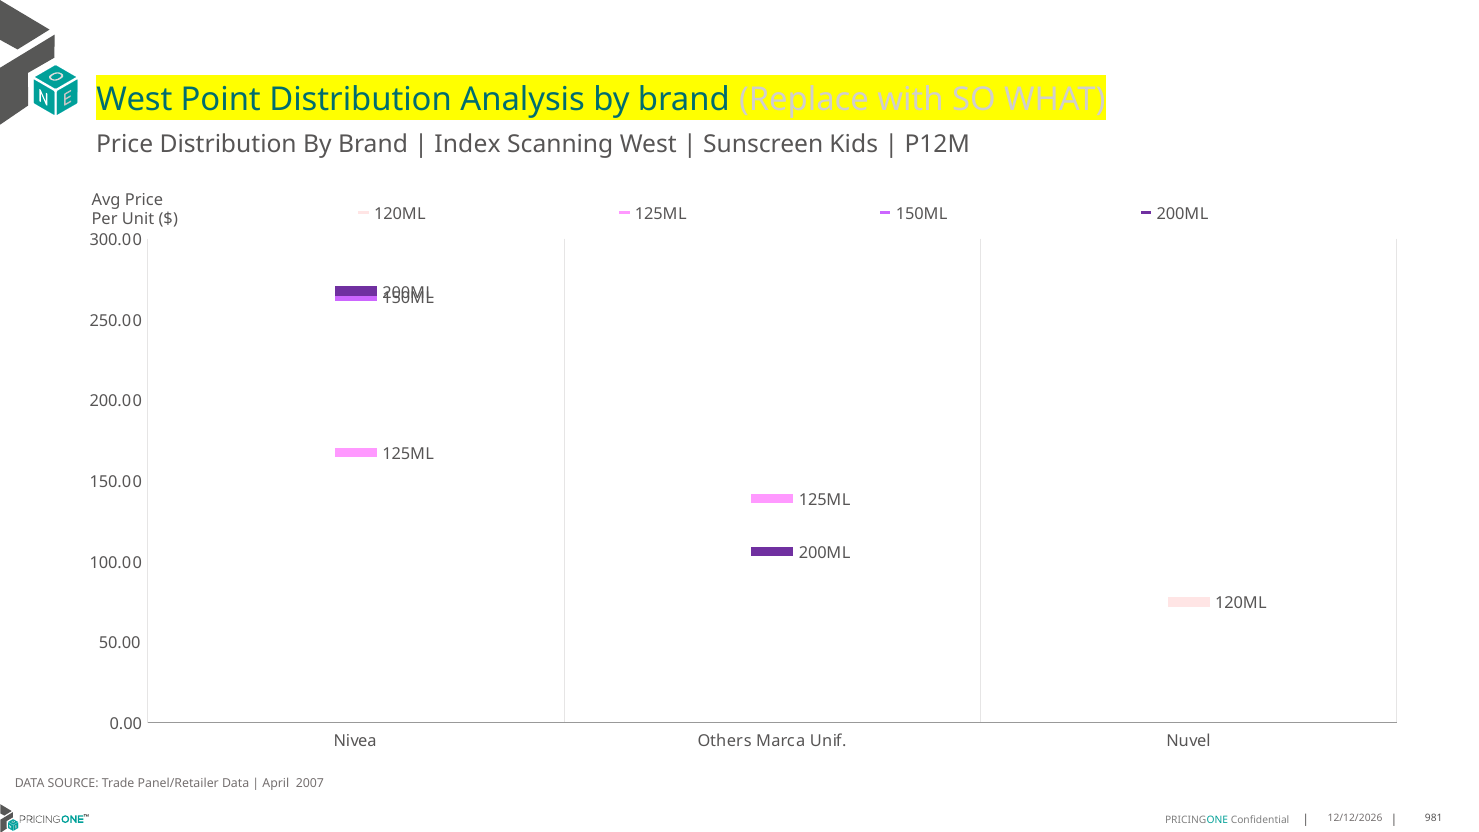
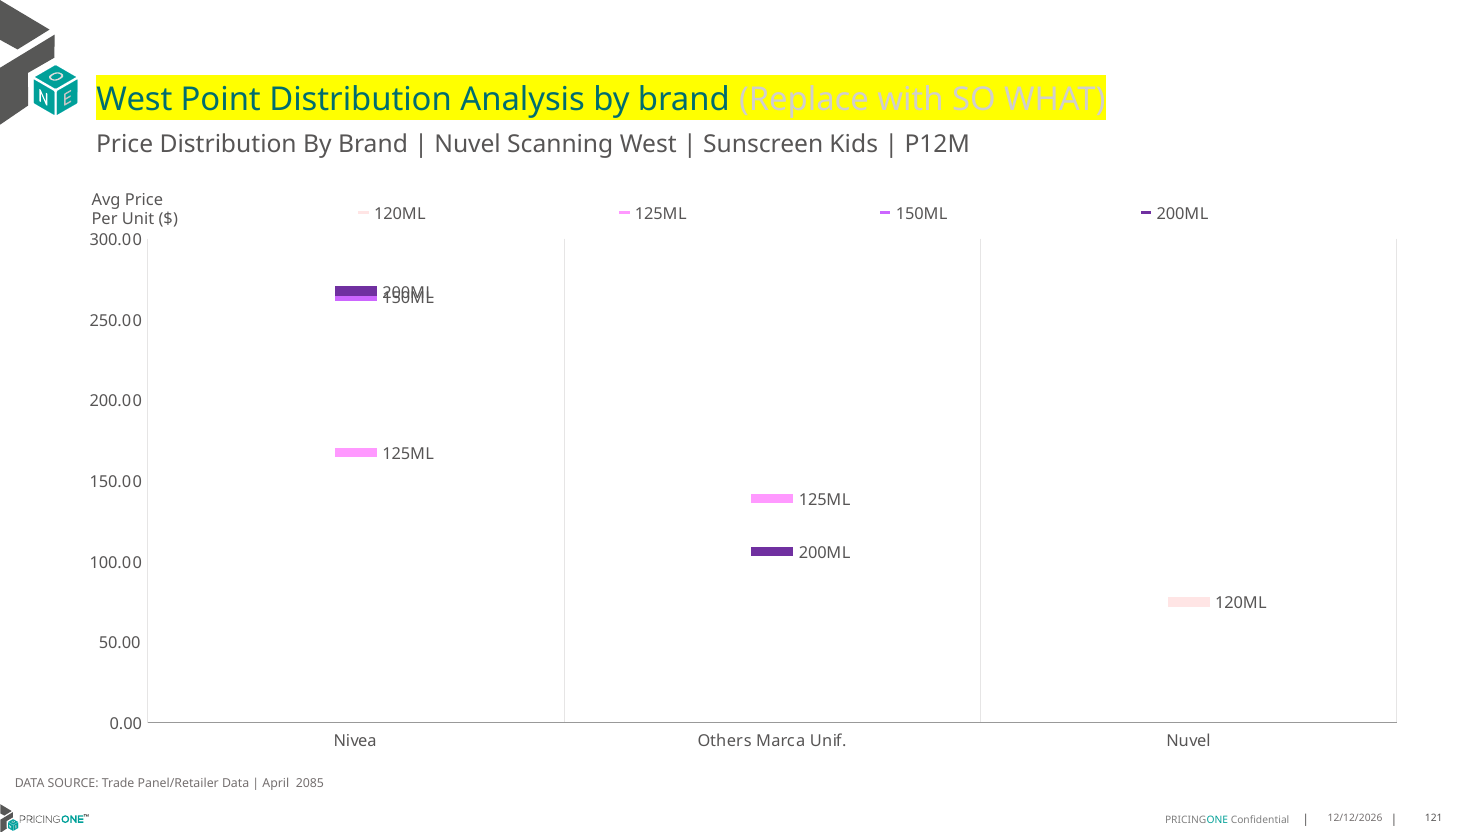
Index at (467, 144): Index -> Nuvel
2007: 2007 -> 2085
981: 981 -> 121
